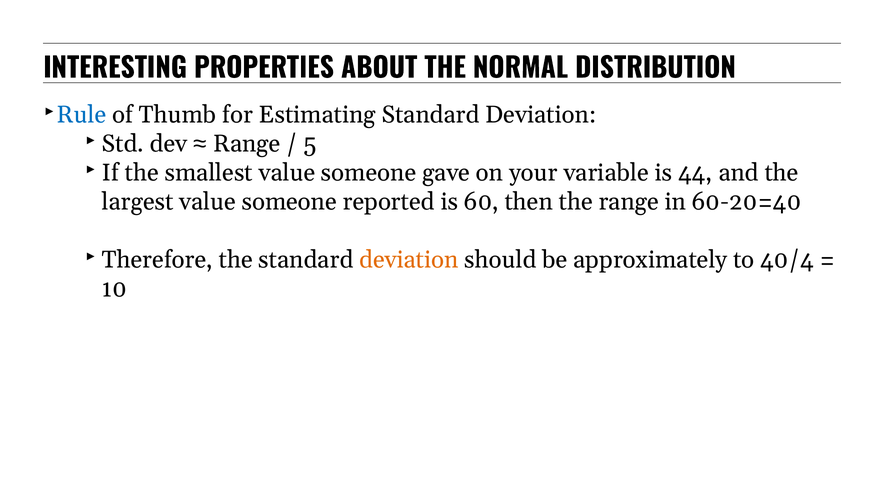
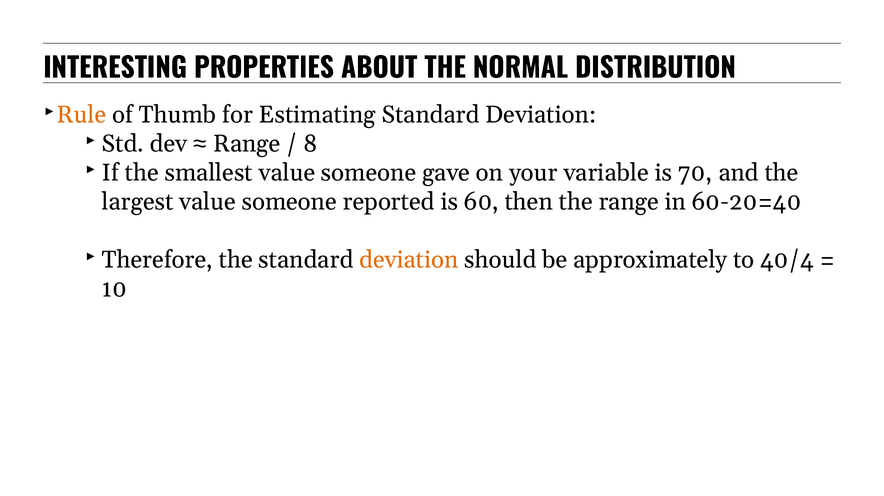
Rule colour: blue -> orange
5: 5 -> 8
44: 44 -> 70
